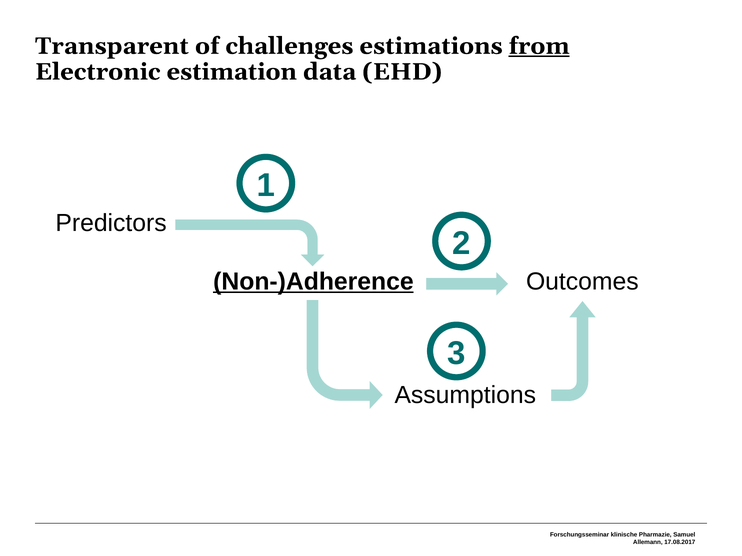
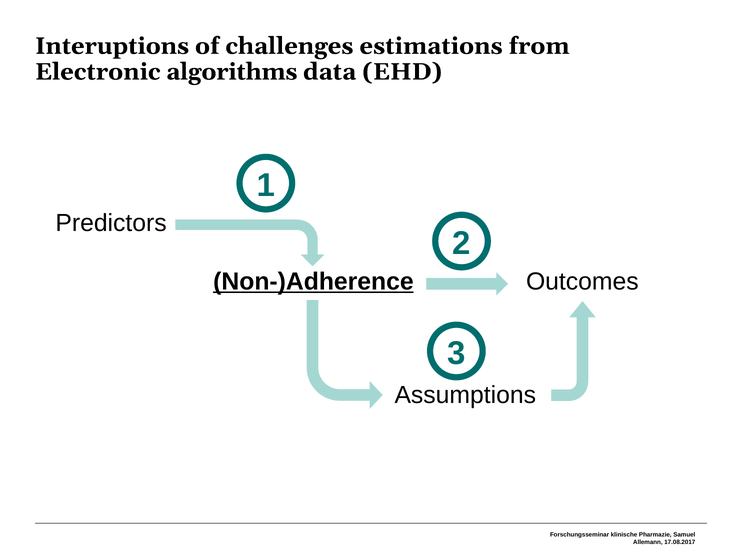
Transparent: Transparent -> Interuptions
from underline: present -> none
estimation: estimation -> algorithms
